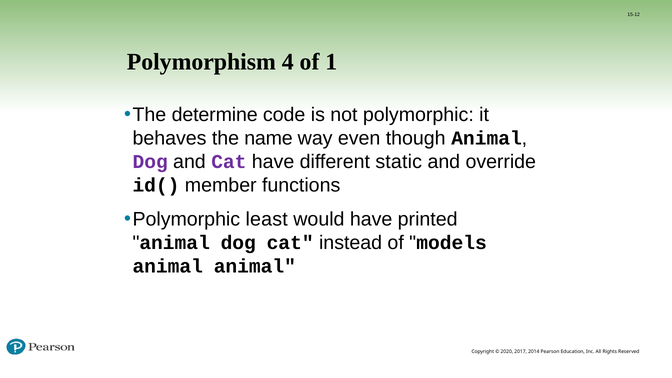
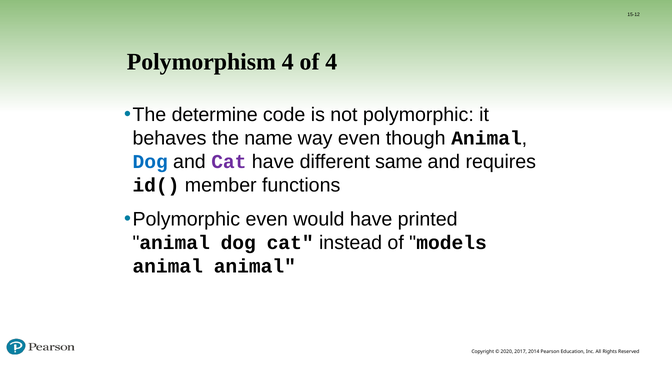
of 1: 1 -> 4
Dog at (150, 162) colour: purple -> blue
static: static -> same
override: override -> requires
Polymorphic least: least -> even
